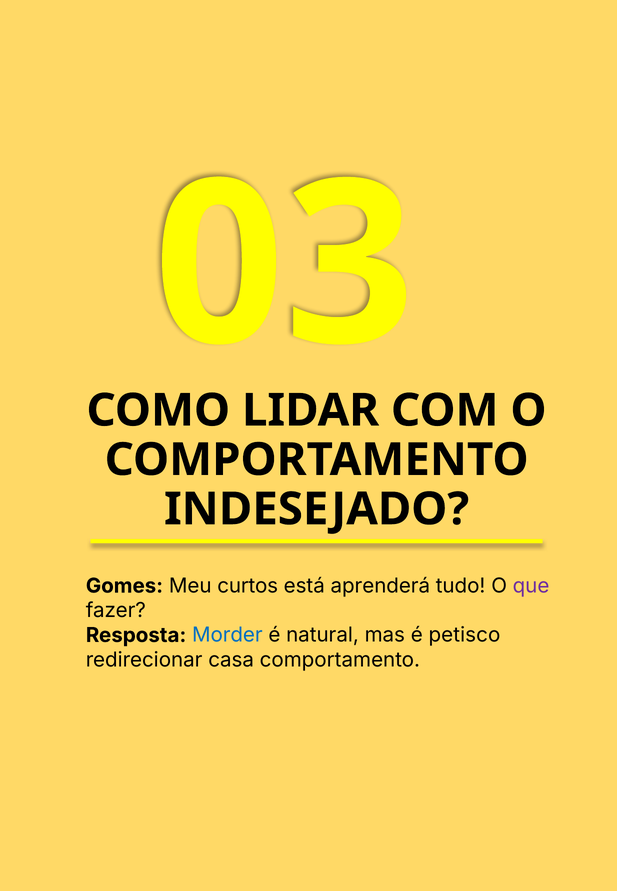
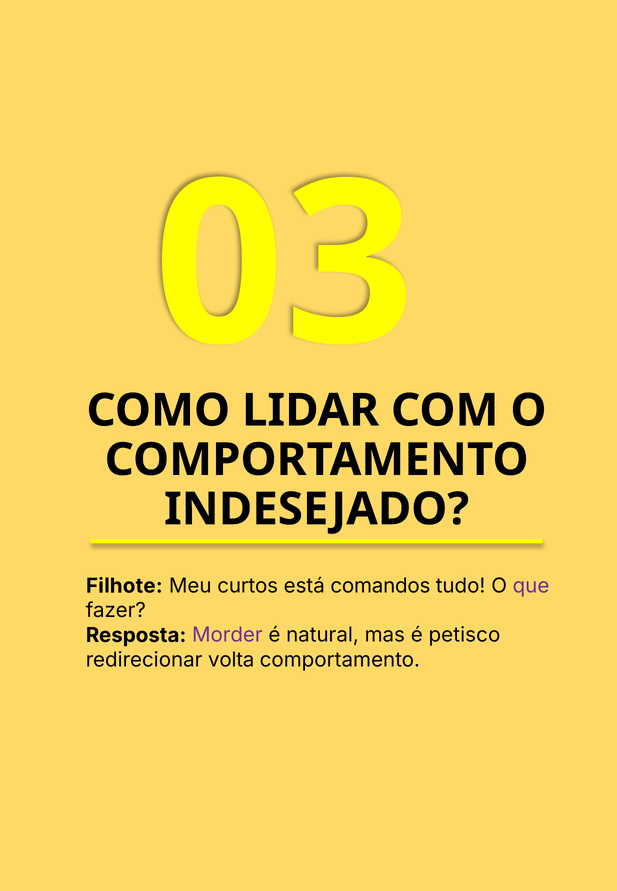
Gomes at (124, 586): Gomes -> Filhote
aprenderá: aprenderá -> comandos
Morder colour: blue -> purple
casa: casa -> volta
